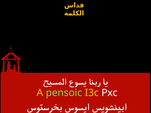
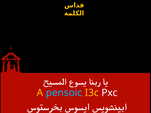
pensoic colour: light green -> light blue
